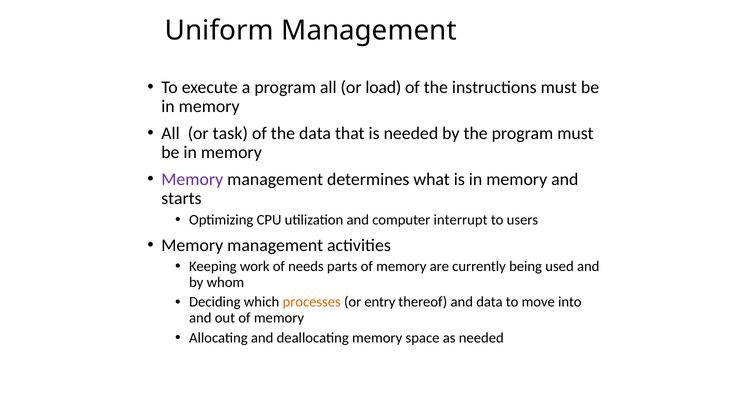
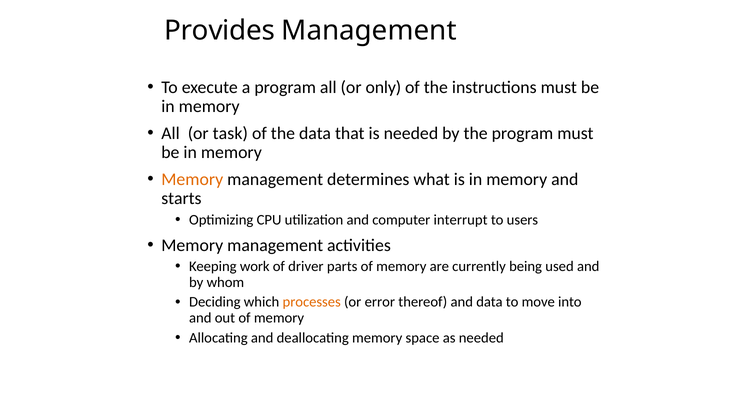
Uniform: Uniform -> Provides
load: load -> only
Memory at (192, 180) colour: purple -> orange
needs: needs -> driver
entry: entry -> error
